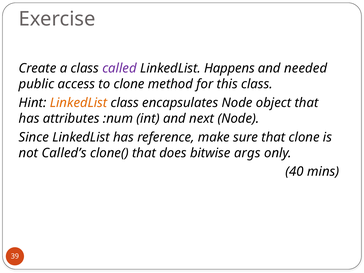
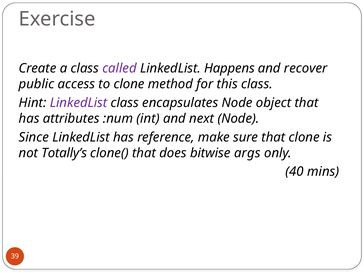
needed: needed -> recover
LinkedList at (79, 103) colour: orange -> purple
Called’s: Called’s -> Totally’s
